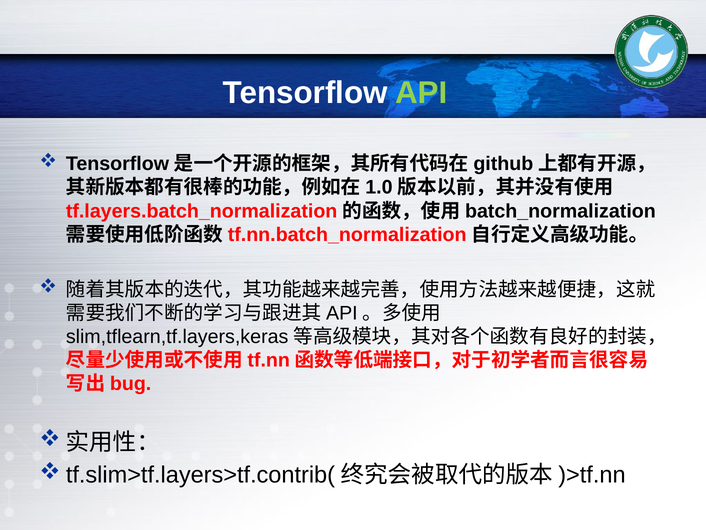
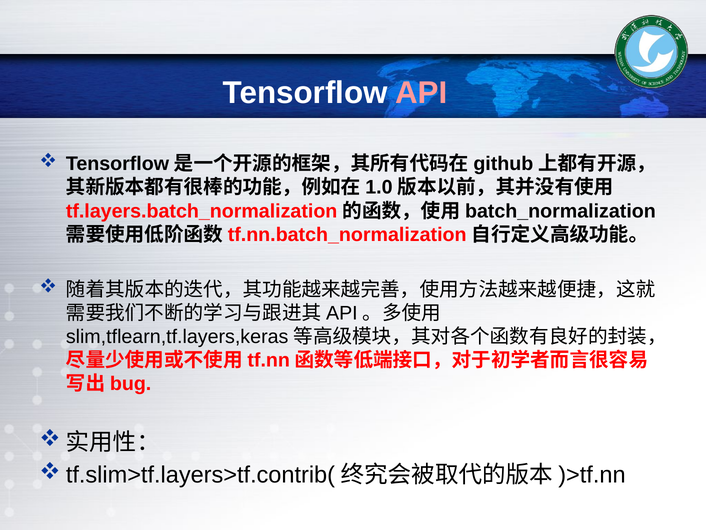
API colour: light green -> pink
